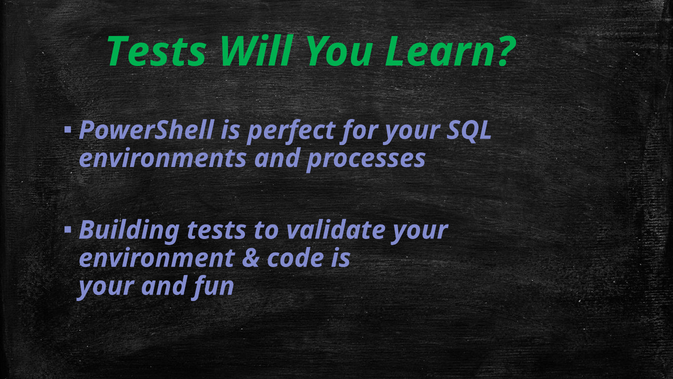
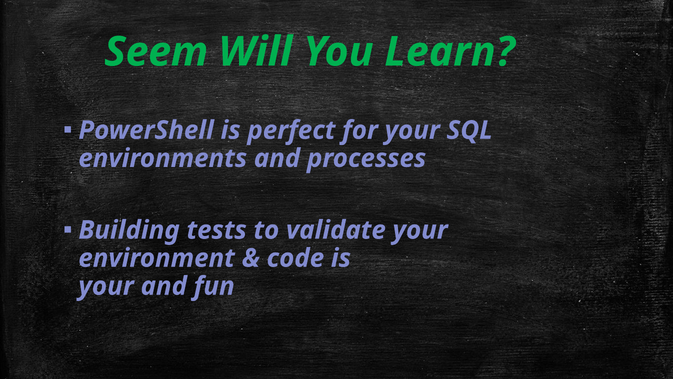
Tests at (156, 52): Tests -> Seem
